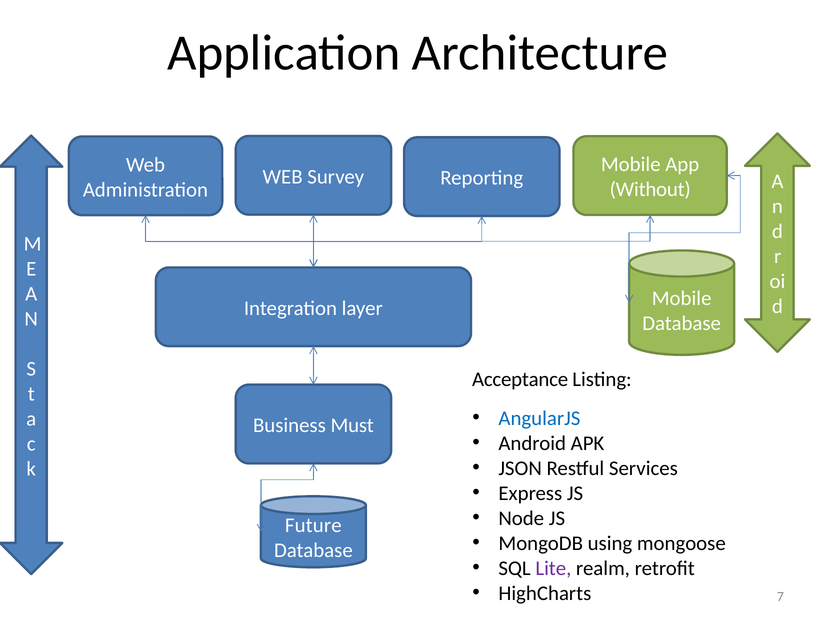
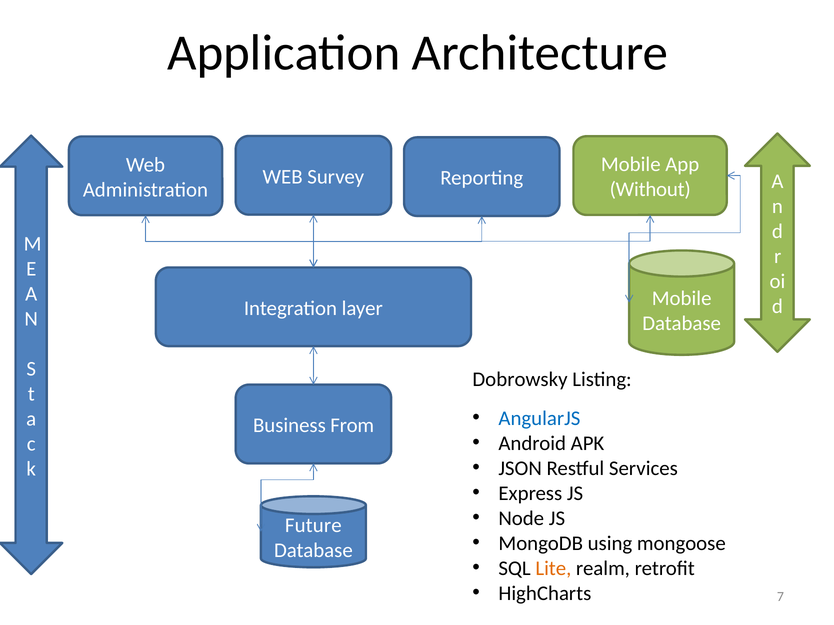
Acceptance: Acceptance -> Dobrowsky
Must: Must -> From
Lite colour: purple -> orange
